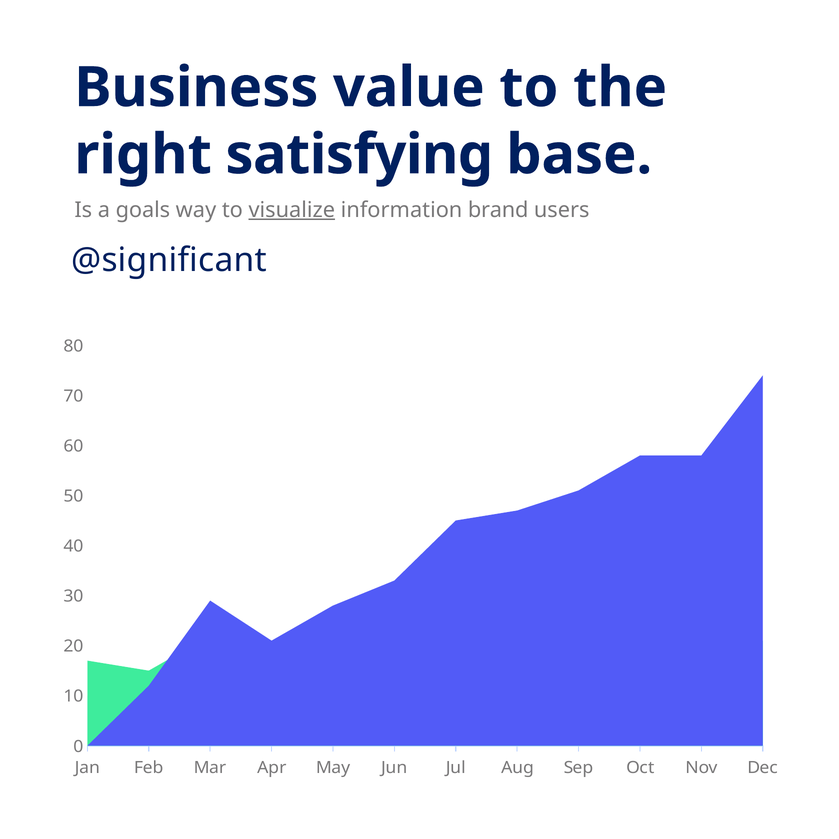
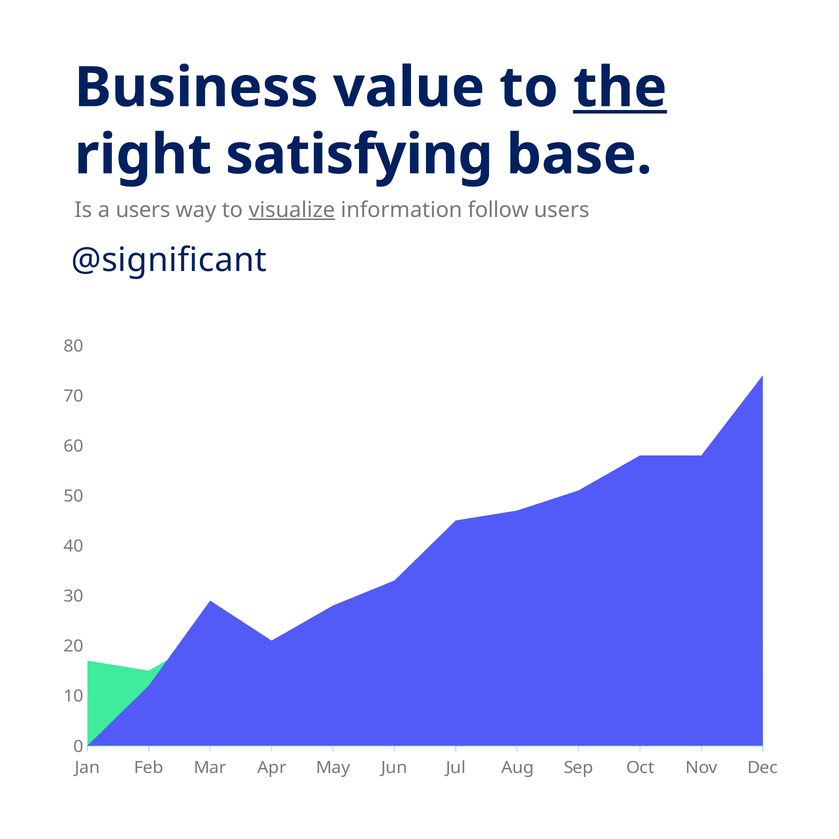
the underline: none -> present
a goals: goals -> users
brand: brand -> follow
